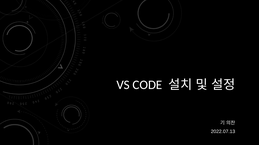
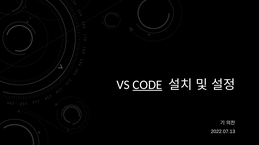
CODE underline: none -> present
